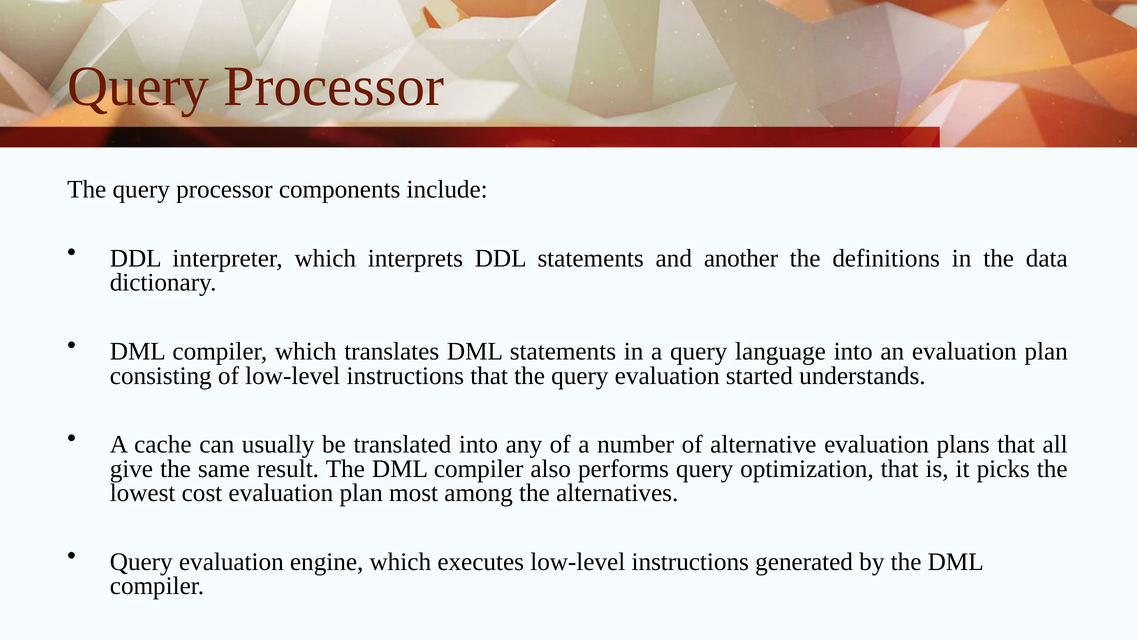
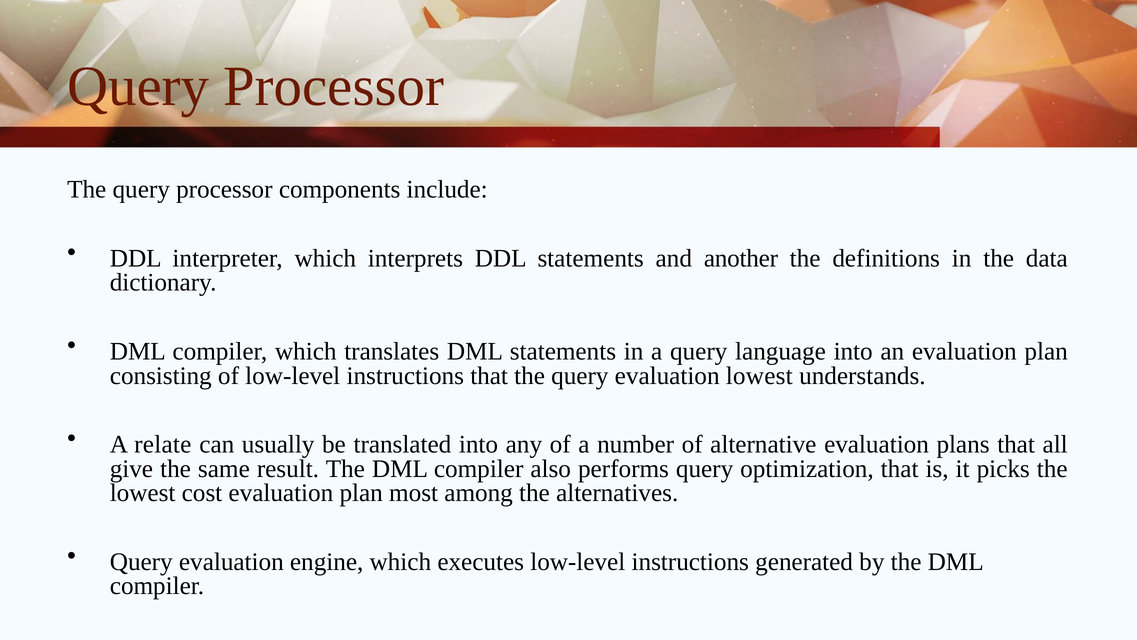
evaluation started: started -> lowest
cache: cache -> relate
